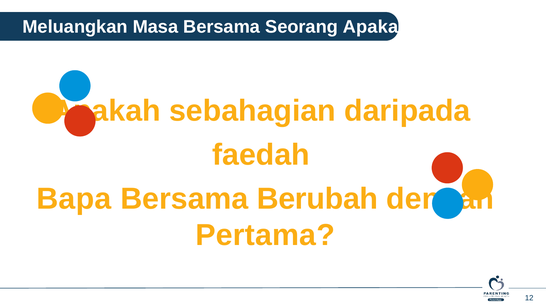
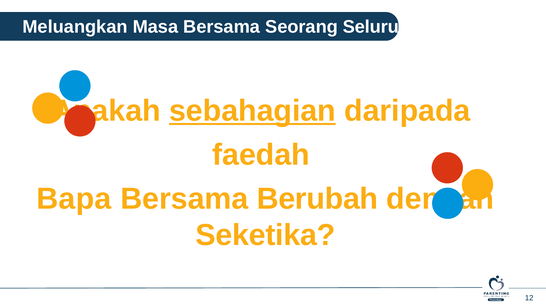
Seorang Apakah: Apakah -> Seluruh
sebahagian underline: none -> present
Pertama: Pertama -> Seketika
